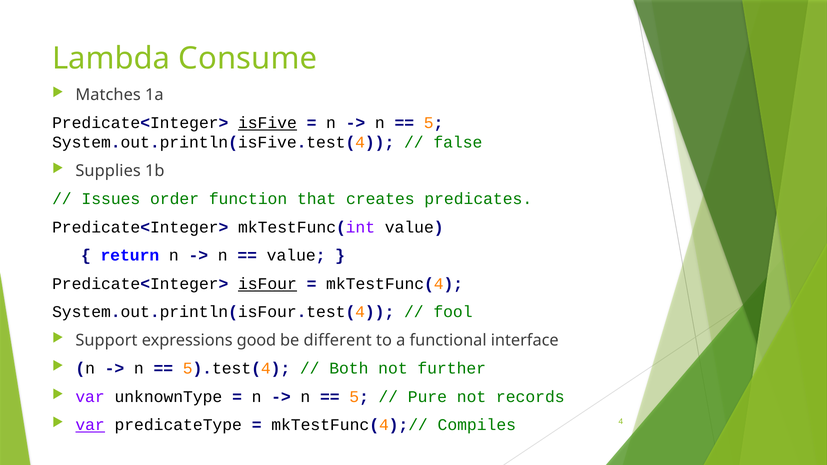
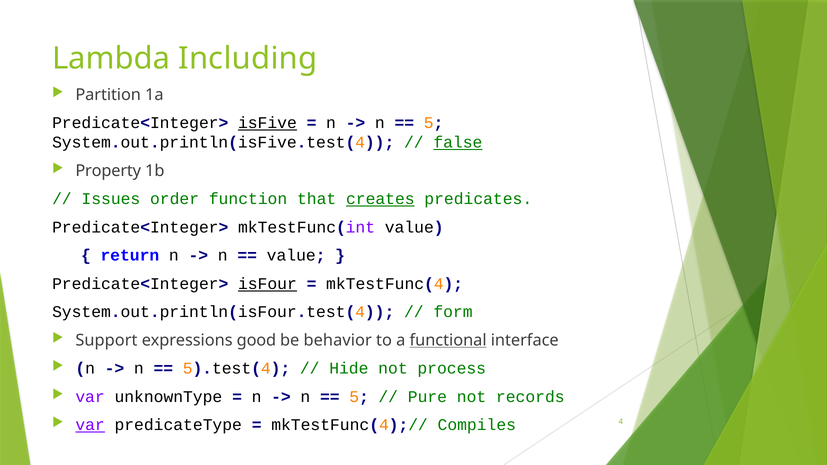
Consume: Consume -> Including
Matches: Matches -> Partition
false underline: none -> present
Supplies: Supplies -> Property
creates underline: none -> present
fool: fool -> form
different: different -> behavior
functional underline: none -> present
Both: Both -> Hide
further: further -> process
